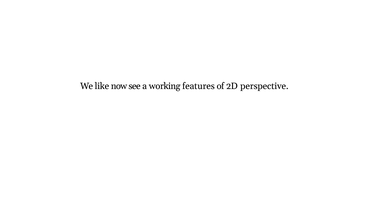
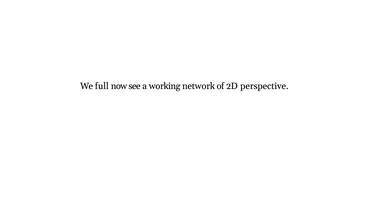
like: like -> full
features: features -> network
